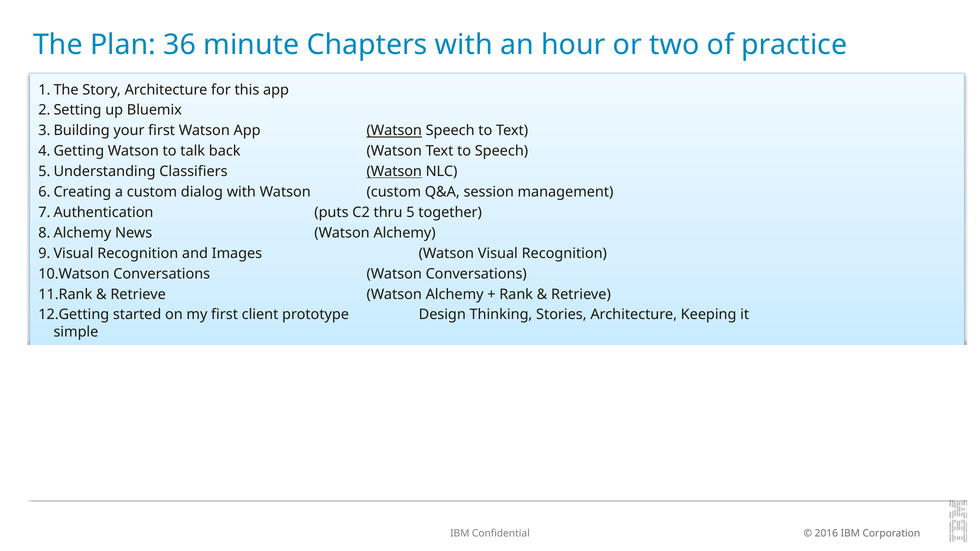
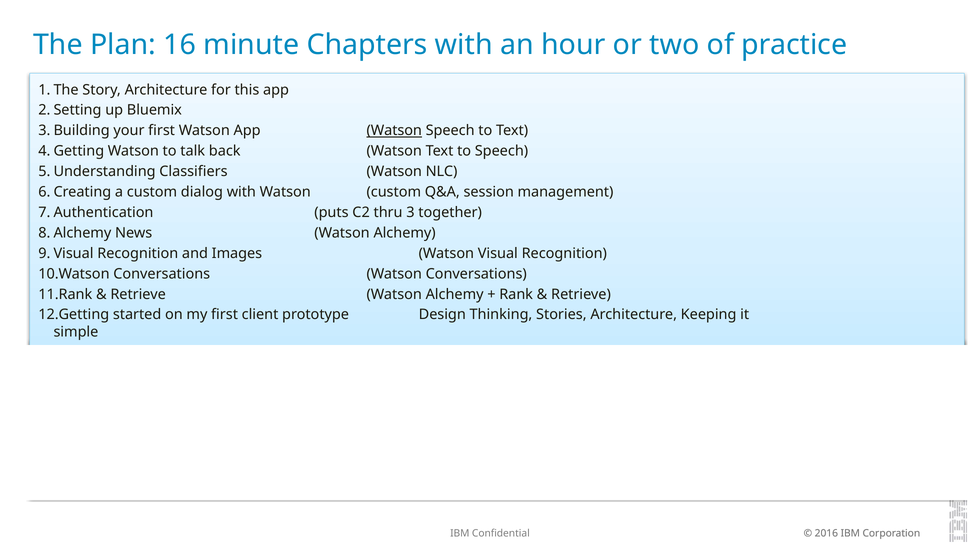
36: 36 -> 16
Watson at (394, 172) underline: present -> none
5: 5 -> 3
